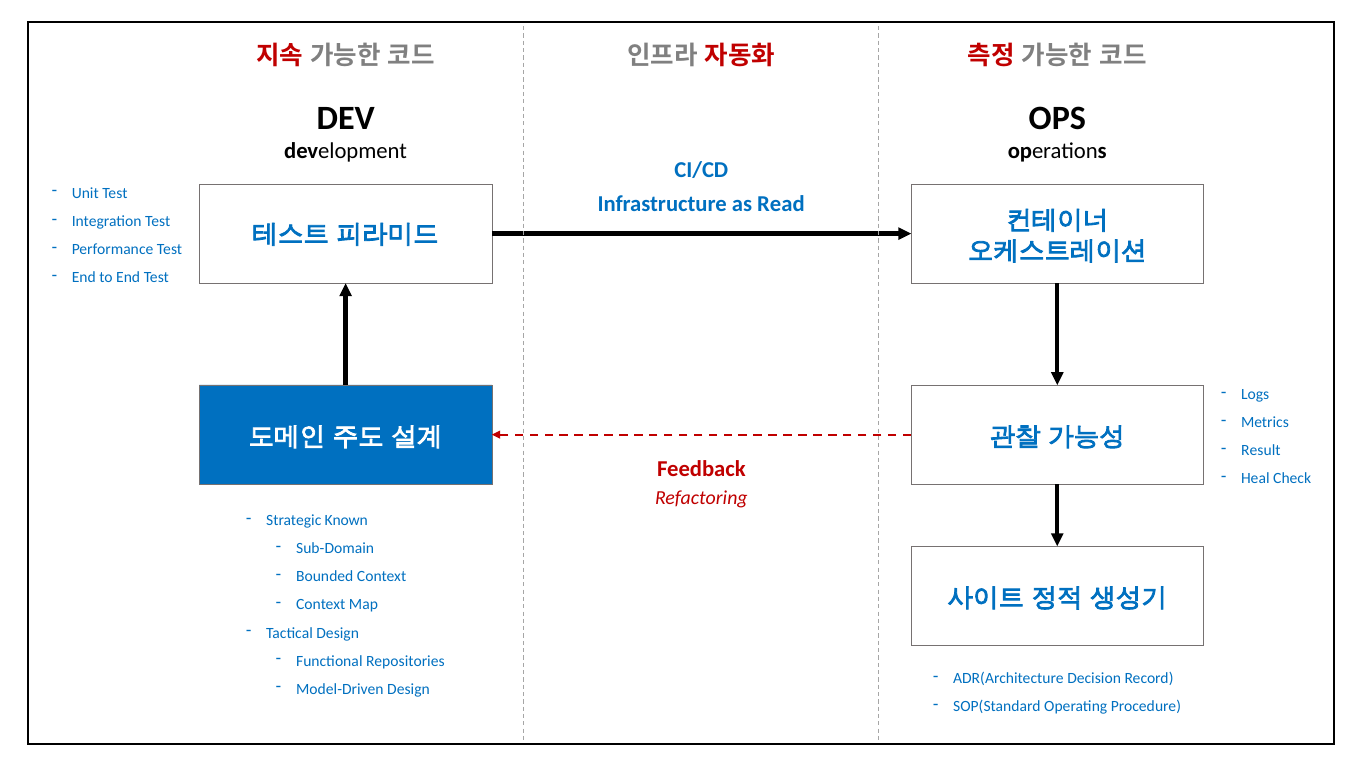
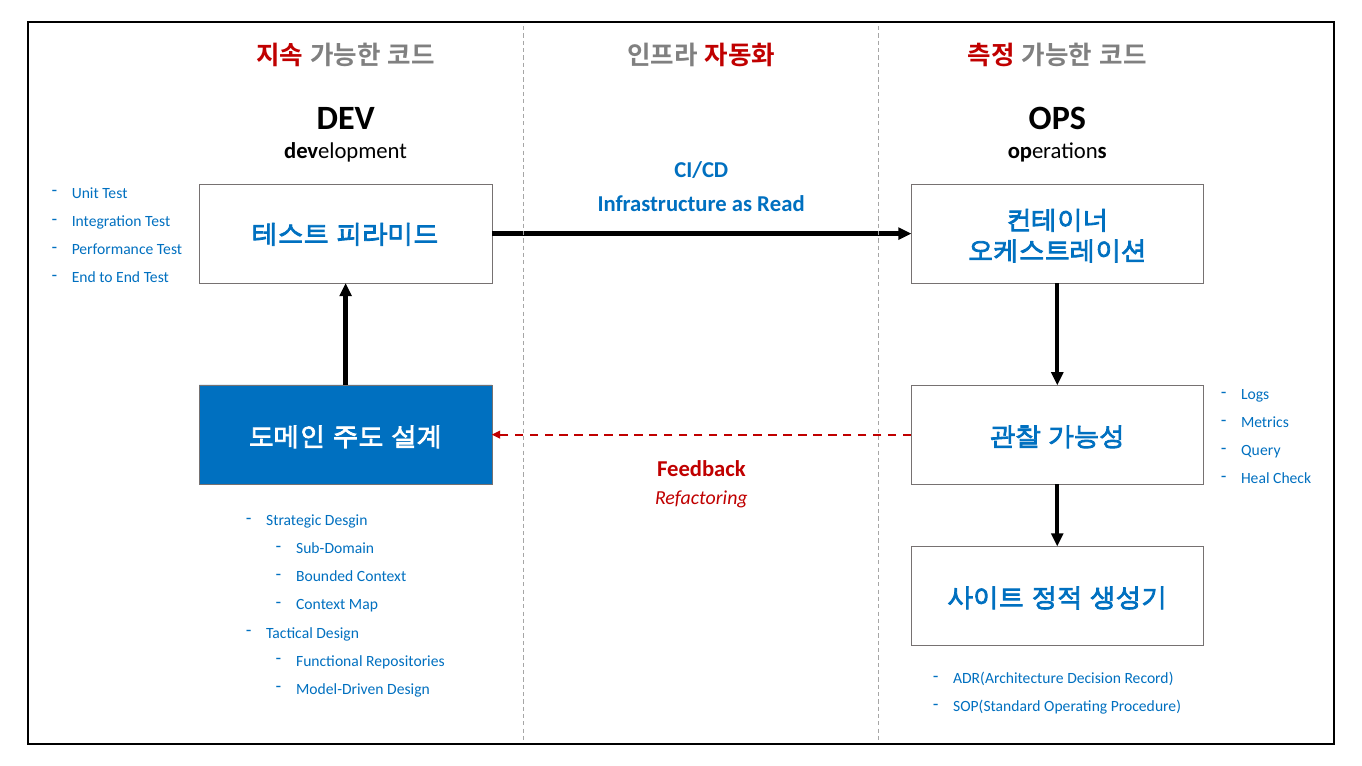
Result: Result -> Query
Known: Known -> Desgin
